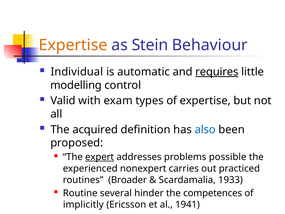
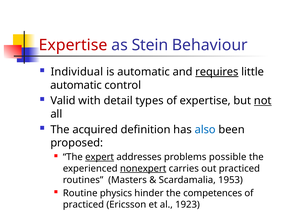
Expertise at (73, 45) colour: orange -> red
modelling at (76, 85): modelling -> automatic
exam: exam -> detail
not underline: none -> present
nonexpert underline: none -> present
Broader: Broader -> Masters
1933: 1933 -> 1953
several: several -> physics
implicitly at (83, 204): implicitly -> practiced
1941: 1941 -> 1923
